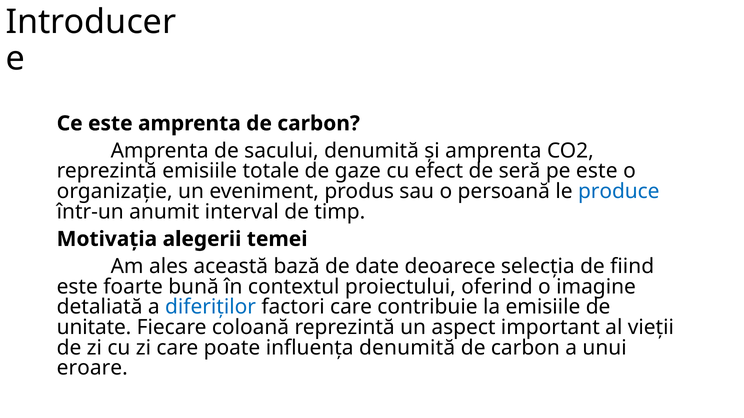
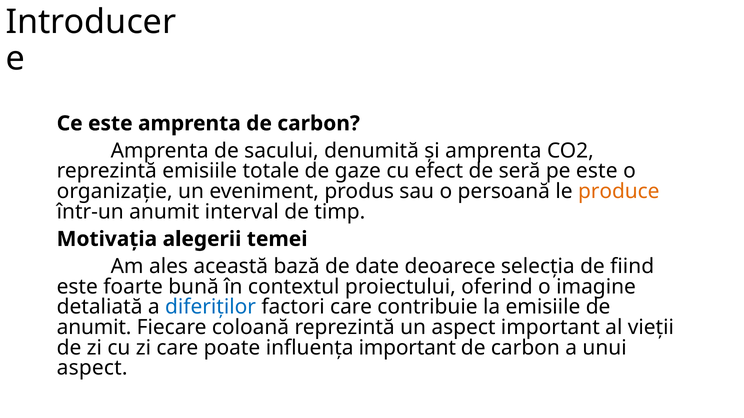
produce colour: blue -> orange
unitate at (94, 328): unitate -> anumit
influența denumită: denumită -> important
eroare at (92, 368): eroare -> aspect
